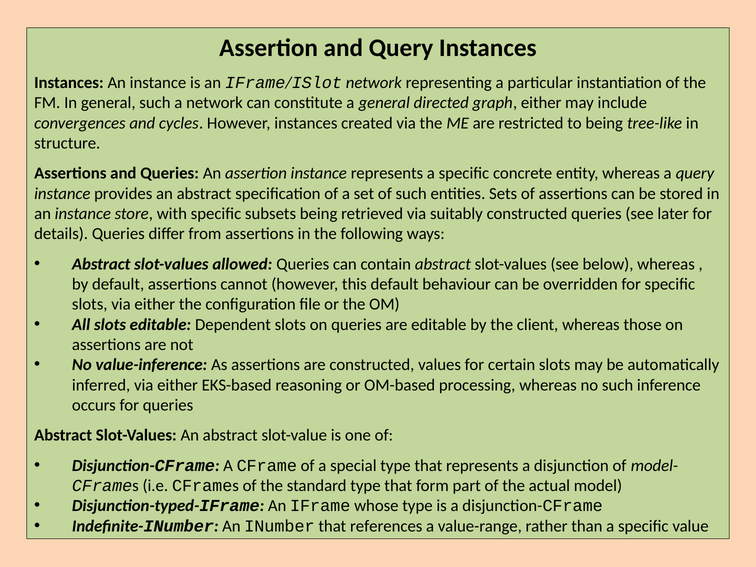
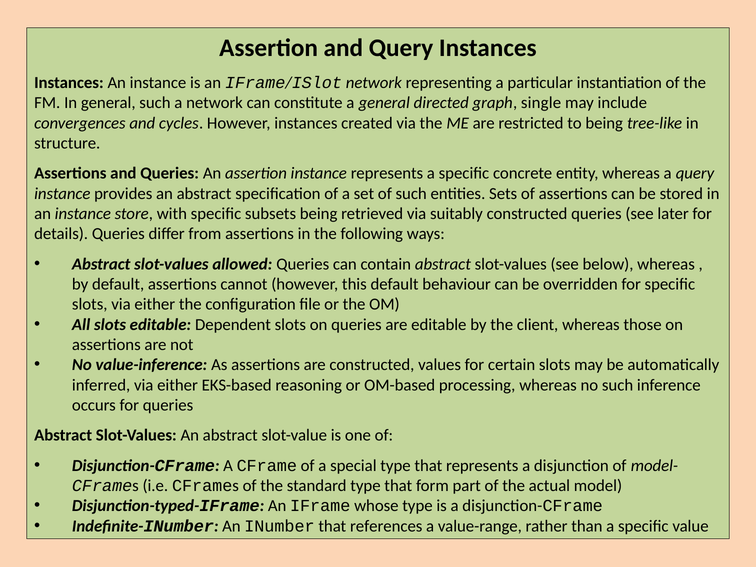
graph either: either -> single
